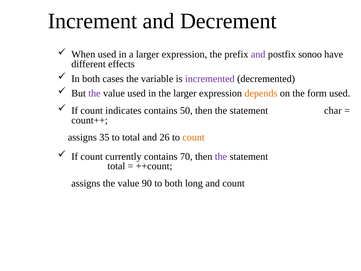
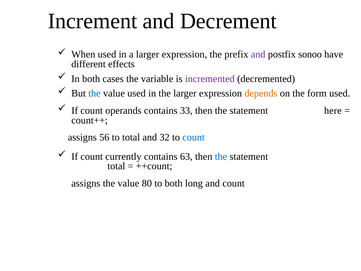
the at (94, 93) colour: purple -> blue
indicates: indicates -> operands
50: 50 -> 33
char: char -> here
35: 35 -> 56
26: 26 -> 32
count at (194, 137) colour: orange -> blue
70: 70 -> 63
the at (221, 156) colour: purple -> blue
90: 90 -> 80
